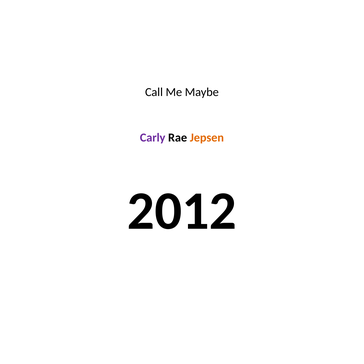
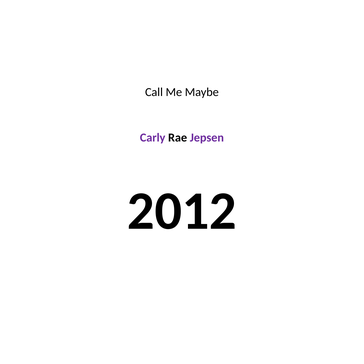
Jepsen colour: orange -> purple
